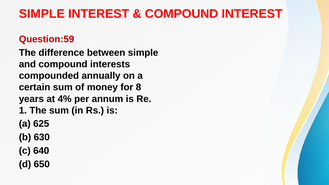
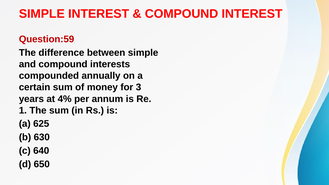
8: 8 -> 3
